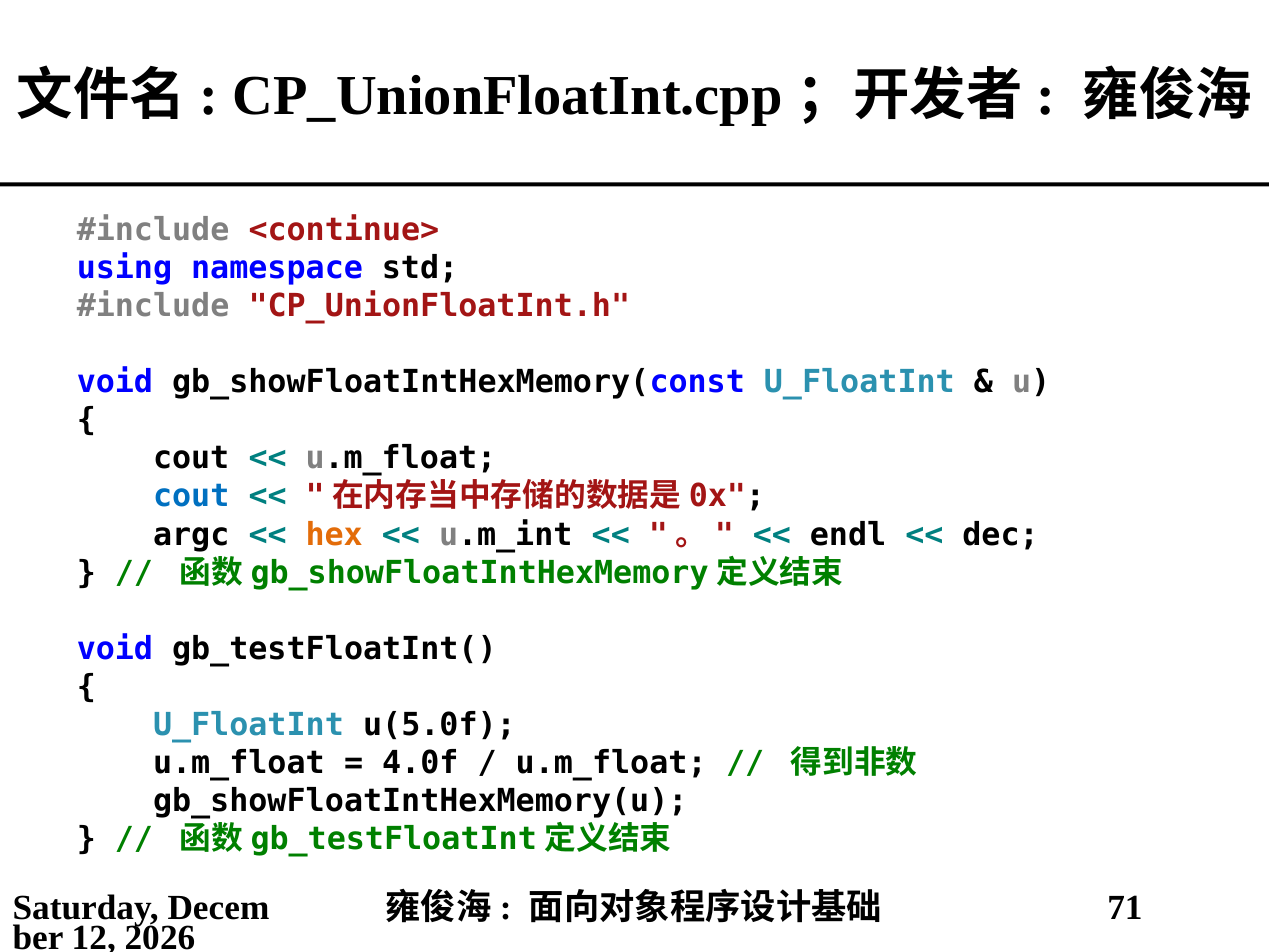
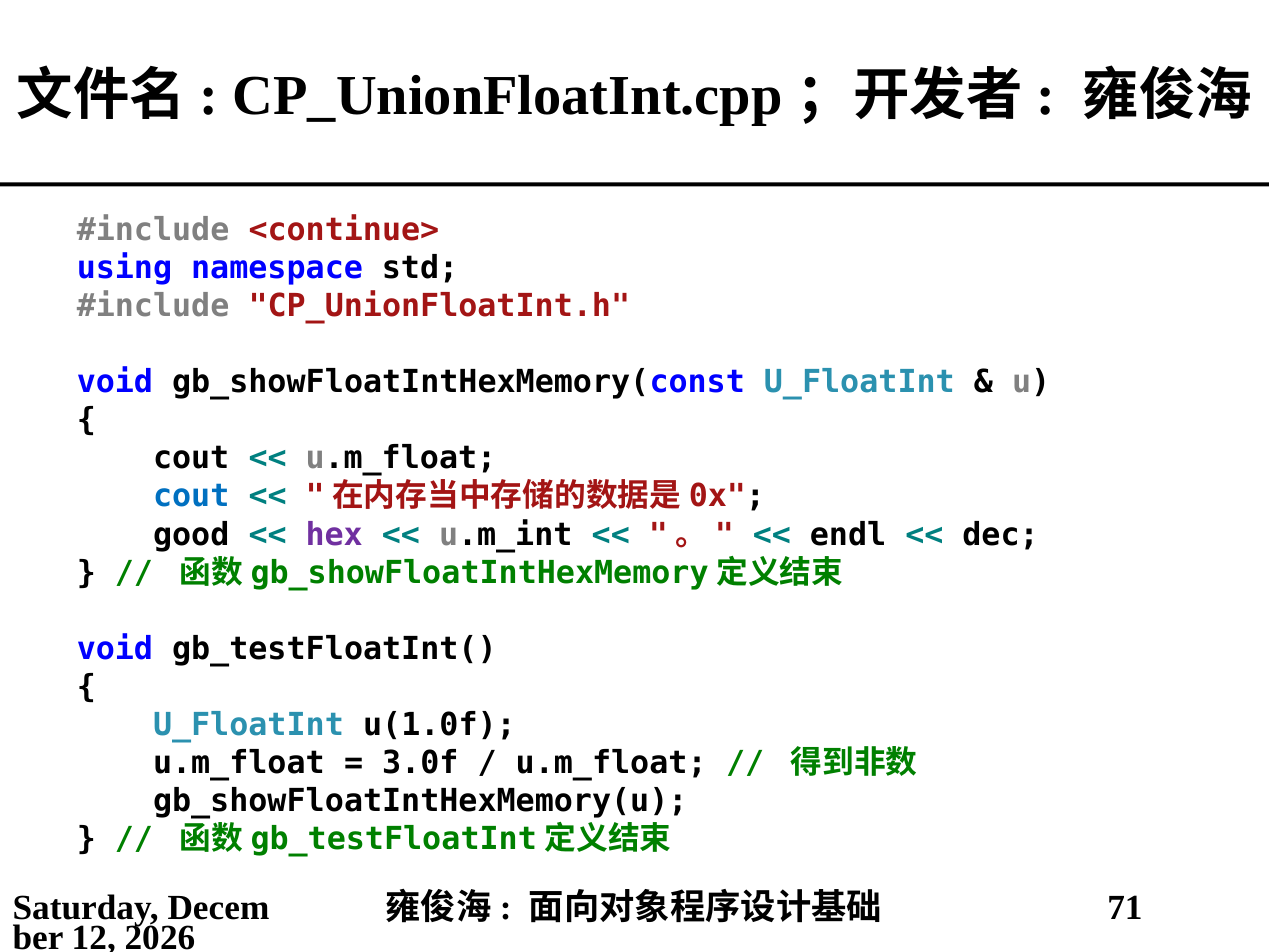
argc: argc -> good
hex colour: orange -> purple
u(5.0f: u(5.0f -> u(1.0f
4.0f: 4.0f -> 3.0f
